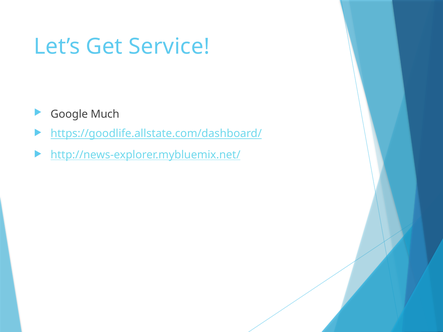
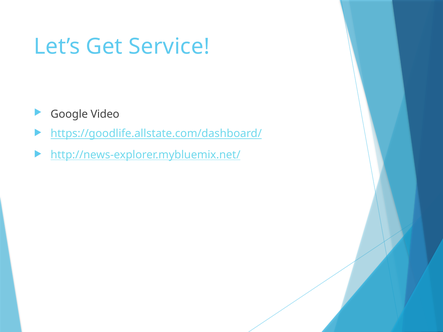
Much: Much -> Video
